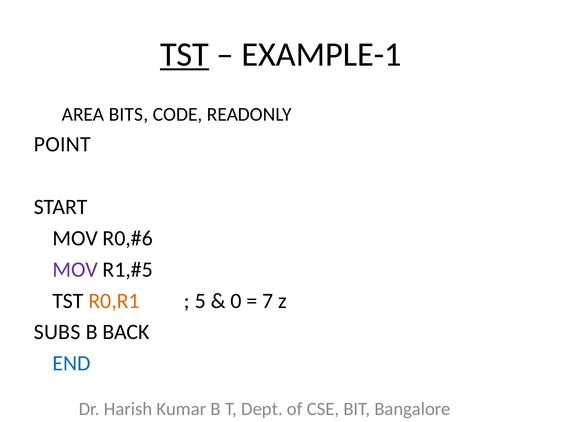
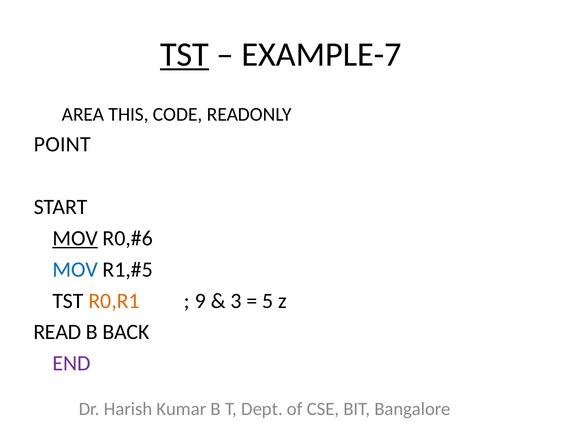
EXAMPLE-1: EXAMPLE-1 -> EXAMPLE-7
BITS: BITS -> THIS
MOV at (75, 238) underline: none -> present
MOV at (75, 269) colour: purple -> blue
5: 5 -> 9
0: 0 -> 3
7: 7 -> 5
SUBS: SUBS -> READ
END colour: blue -> purple
